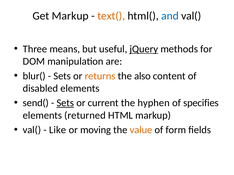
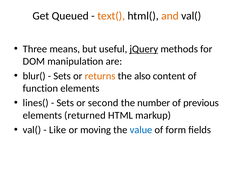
Get Markup: Markup -> Queued
and colour: blue -> orange
disabled: disabled -> function
send(: send( -> lines(
Sets at (65, 103) underline: present -> none
current: current -> second
hyphen: hyphen -> number
specifies: specifies -> previous
value colour: orange -> blue
